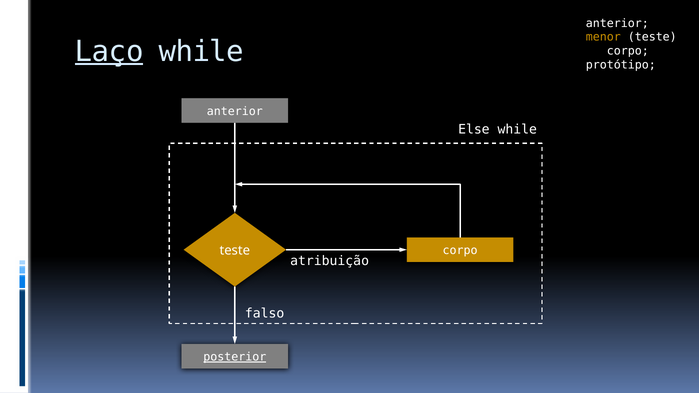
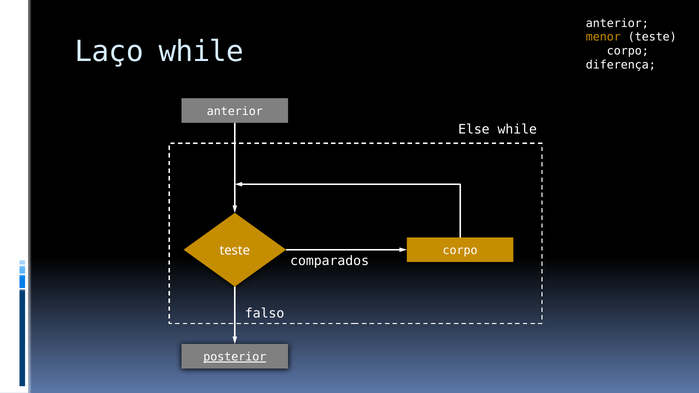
Laço underline: present -> none
protótipo: protótipo -> diferença
atribuição: atribuição -> comparados
